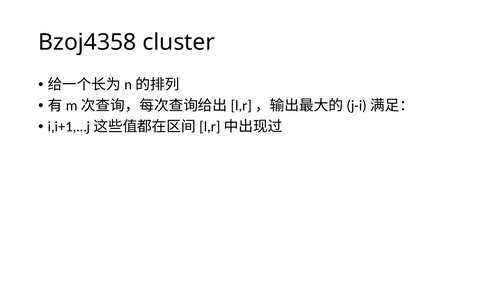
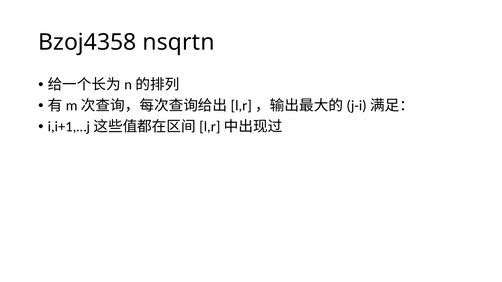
cluster: cluster -> nsqrtn
